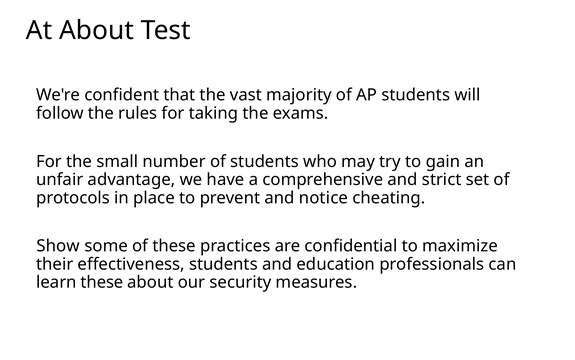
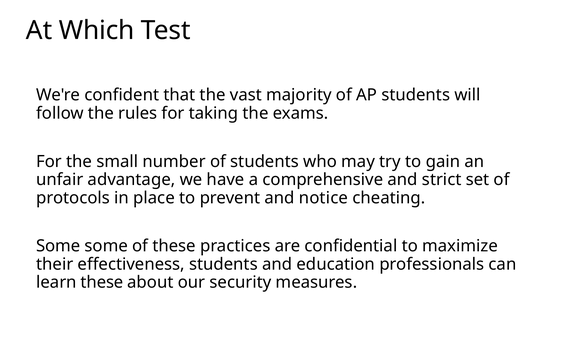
At About: About -> Which
Show at (58, 246): Show -> Some
